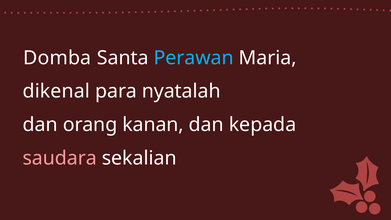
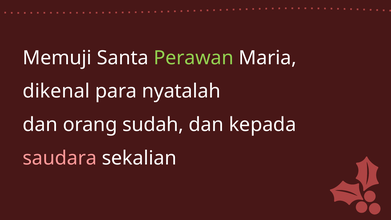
Domba: Domba -> Memuji
Perawan colour: light blue -> light green
kanan: kanan -> sudah
